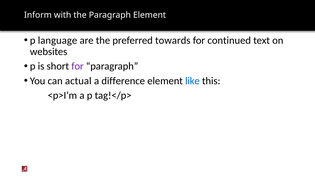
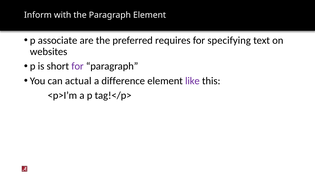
language: language -> associate
towards: towards -> requires
continued: continued -> specifying
like colour: blue -> purple
